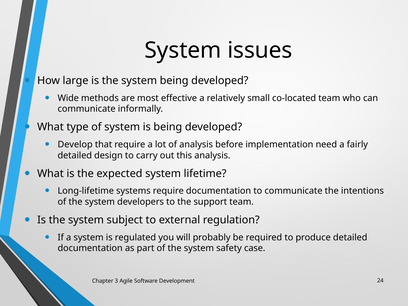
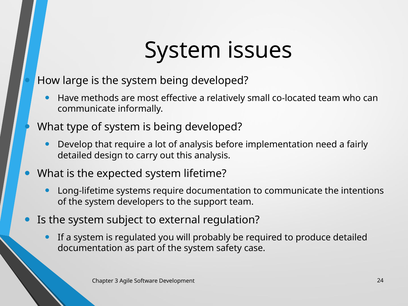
Wide: Wide -> Have
